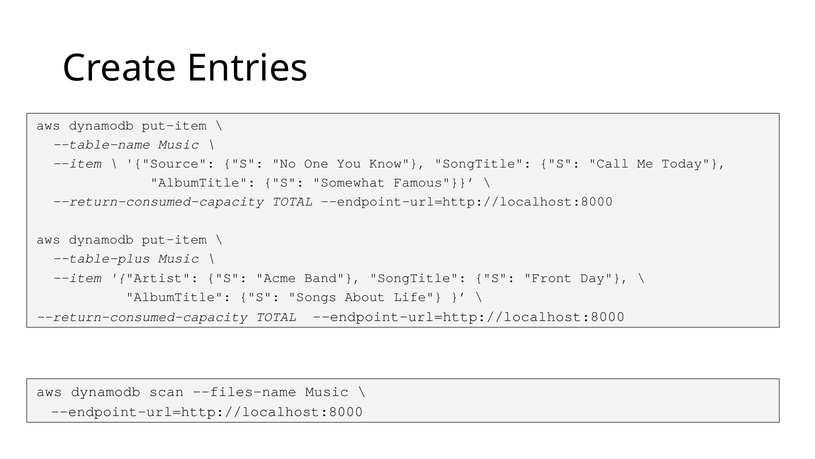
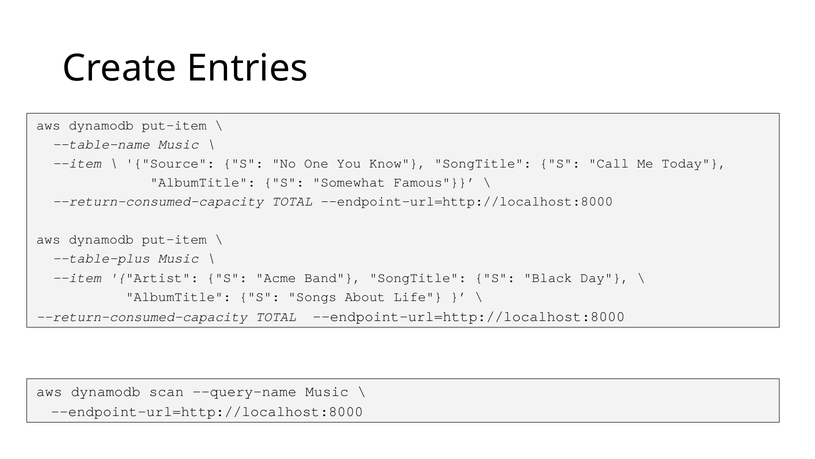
Front: Front -> Black
--files-name: --files-name -> --query-name
